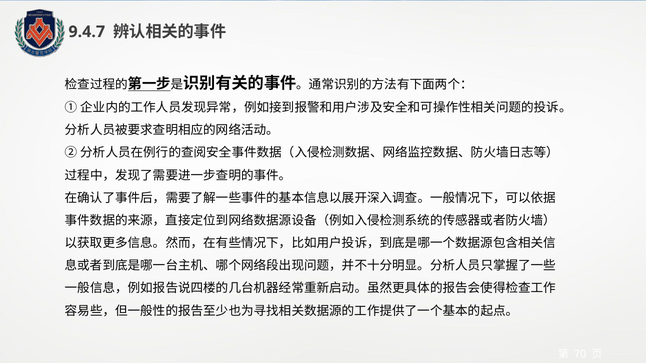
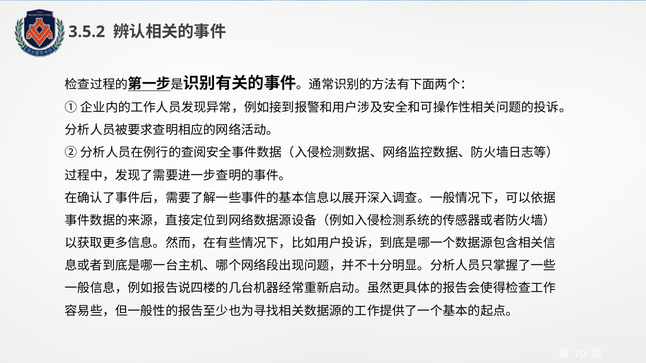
9.4.7: 9.4.7 -> 3.5.2
